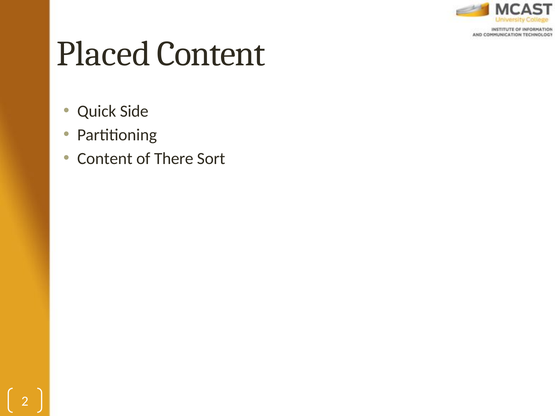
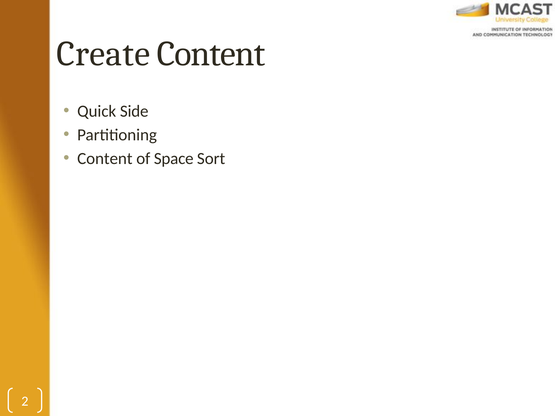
Placed: Placed -> Create
There: There -> Space
